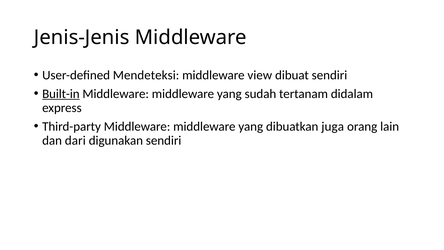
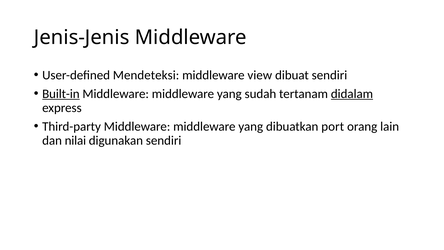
didalam underline: none -> present
juga: juga -> port
dari: dari -> nilai
